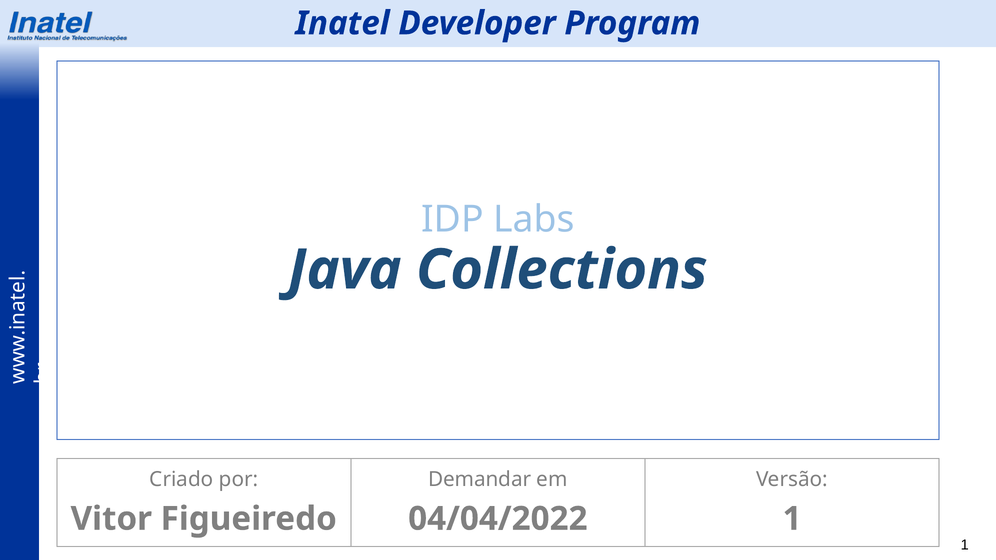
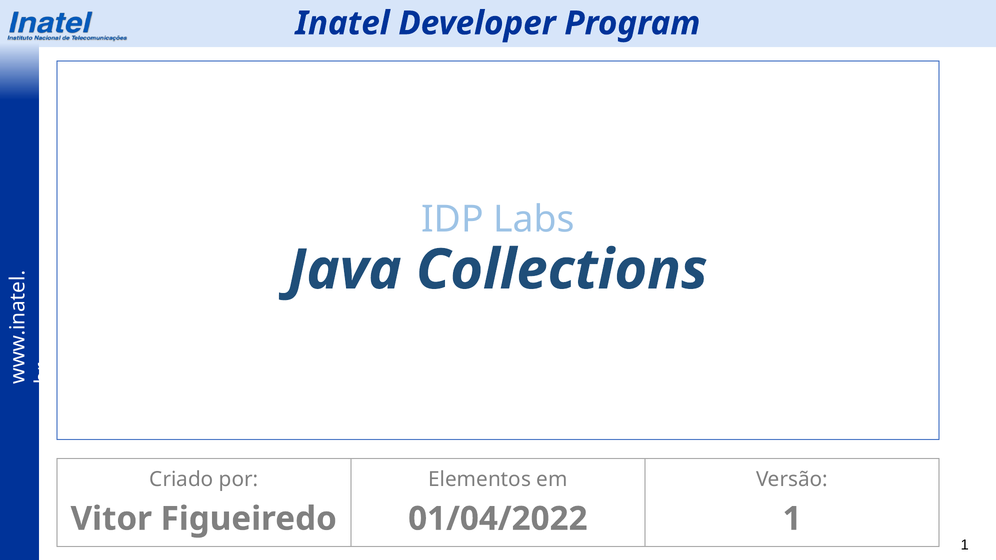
Demandar: Demandar -> Elementos
04/04/2022: 04/04/2022 -> 01/04/2022
